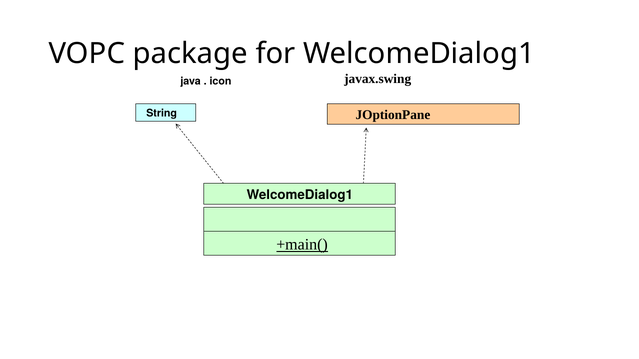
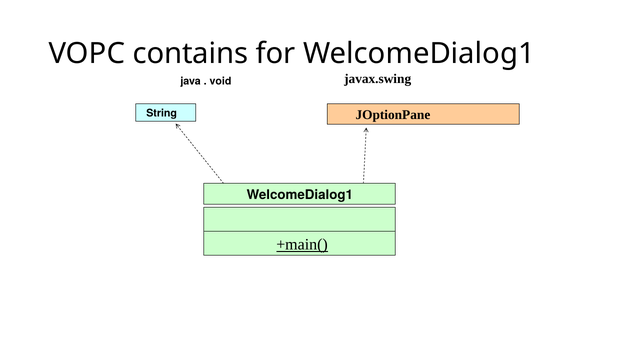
package: package -> contains
icon: icon -> void
